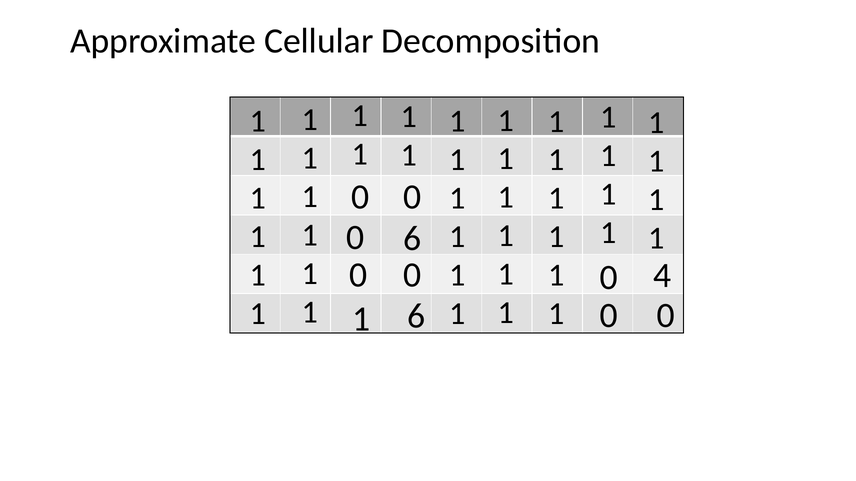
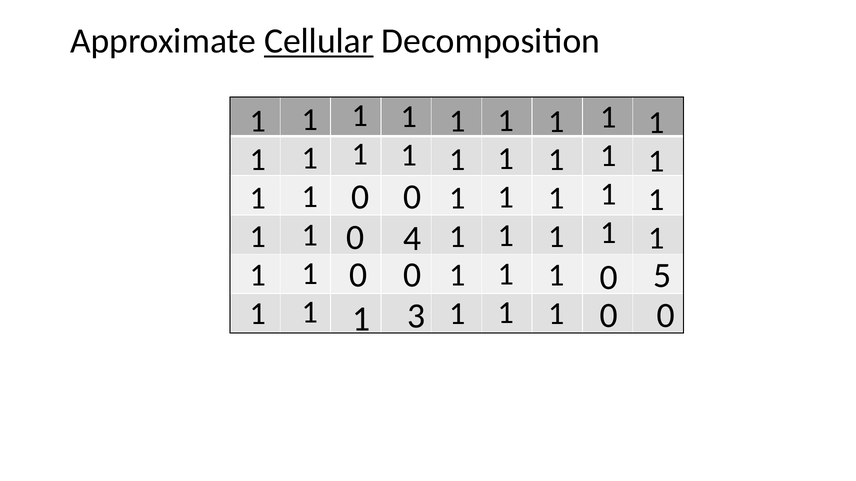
Cellular underline: none -> present
0 6: 6 -> 4
4: 4 -> 5
1 6: 6 -> 3
